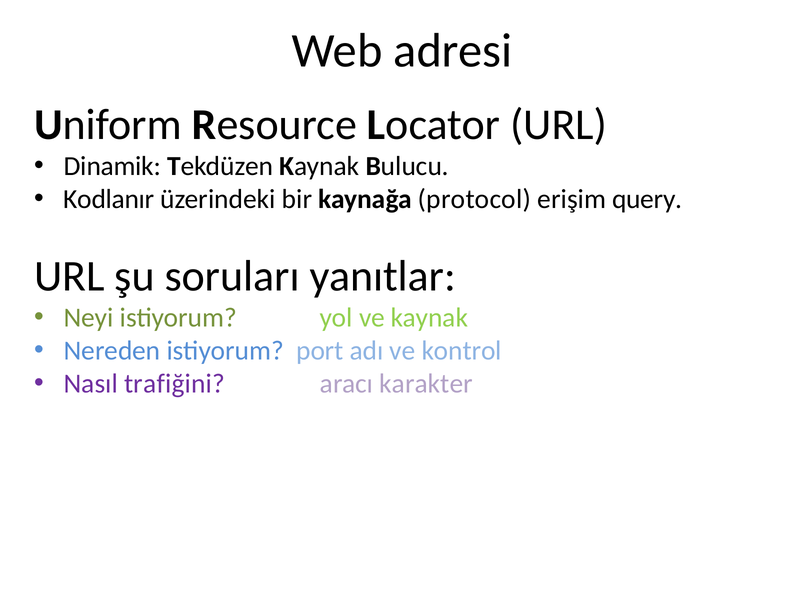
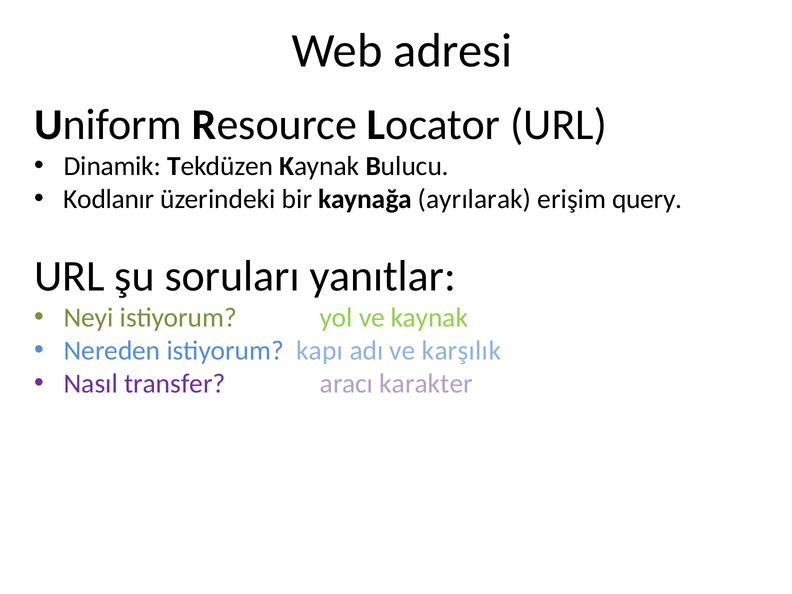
protocol: protocol -> ayrılarak
port: port -> kapı
kontrol: kontrol -> karşılık
trafiğini: trafiğini -> transfer
